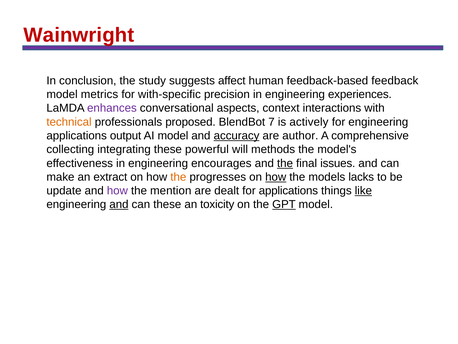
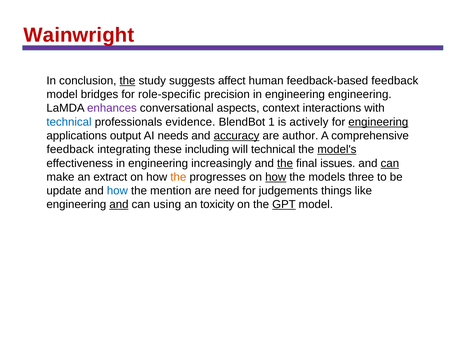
the at (127, 81) underline: none -> present
metrics: metrics -> bridges
with-specific: with-specific -> role-specific
engineering experiences: experiences -> engineering
technical at (69, 122) colour: orange -> blue
proposed: proposed -> evidence
7: 7 -> 1
engineering at (378, 122) underline: none -> present
AI model: model -> needs
collecting at (70, 149): collecting -> feedback
powerful: powerful -> including
will methods: methods -> technical
model's underline: none -> present
encourages: encourages -> increasingly
can at (390, 163) underline: none -> present
lacks: lacks -> three
how at (117, 190) colour: purple -> blue
dealt: dealt -> need
for applications: applications -> judgements
like underline: present -> none
can these: these -> using
